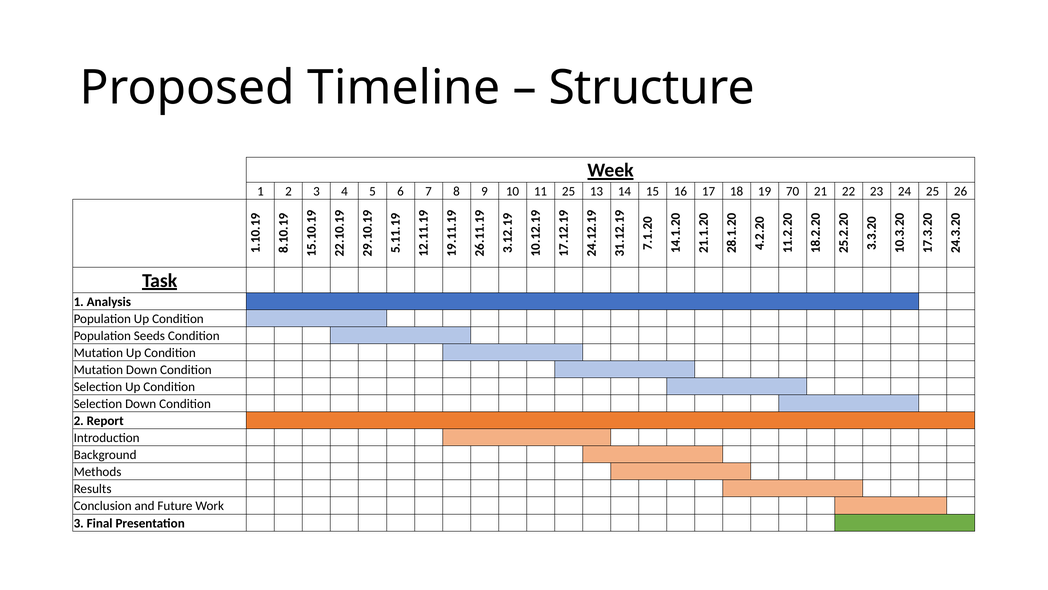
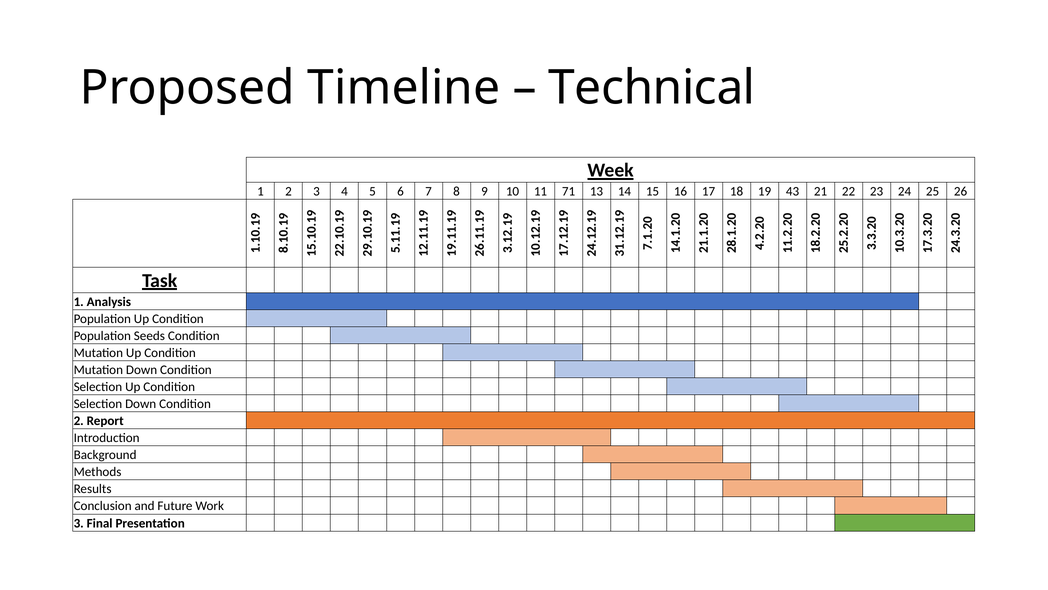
Structure: Structure -> Technical
11 25: 25 -> 71
70: 70 -> 43
